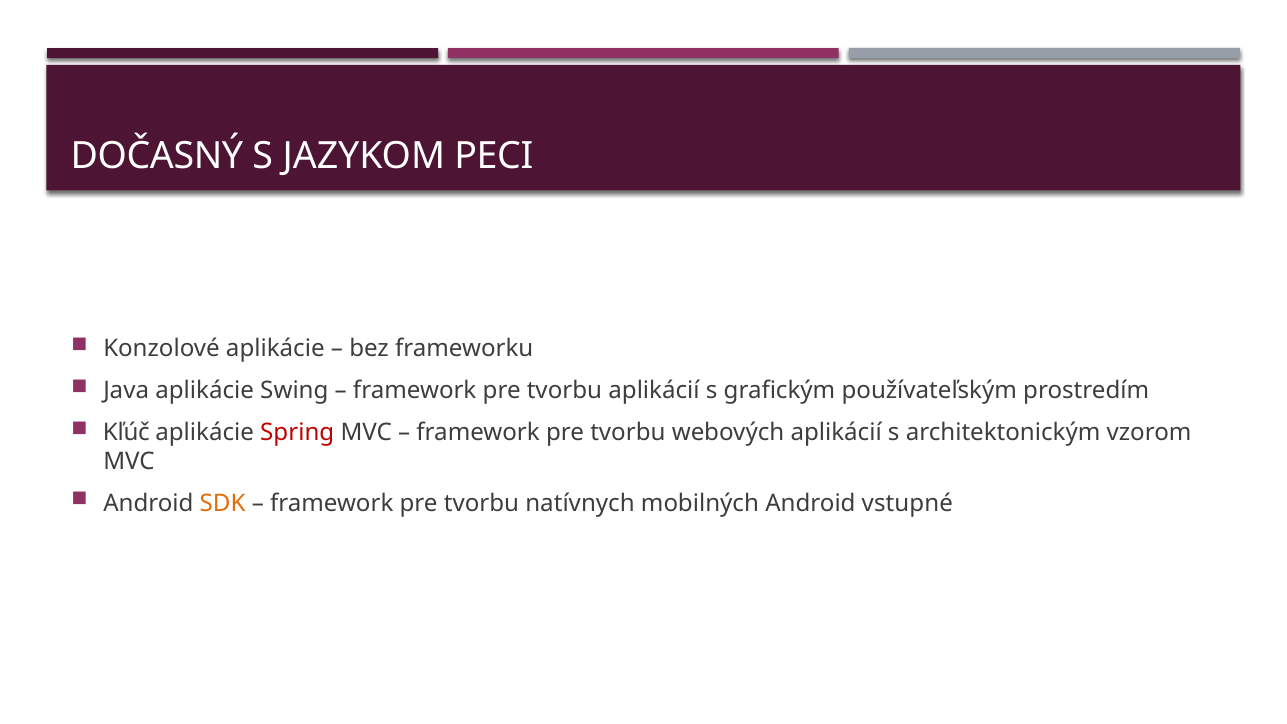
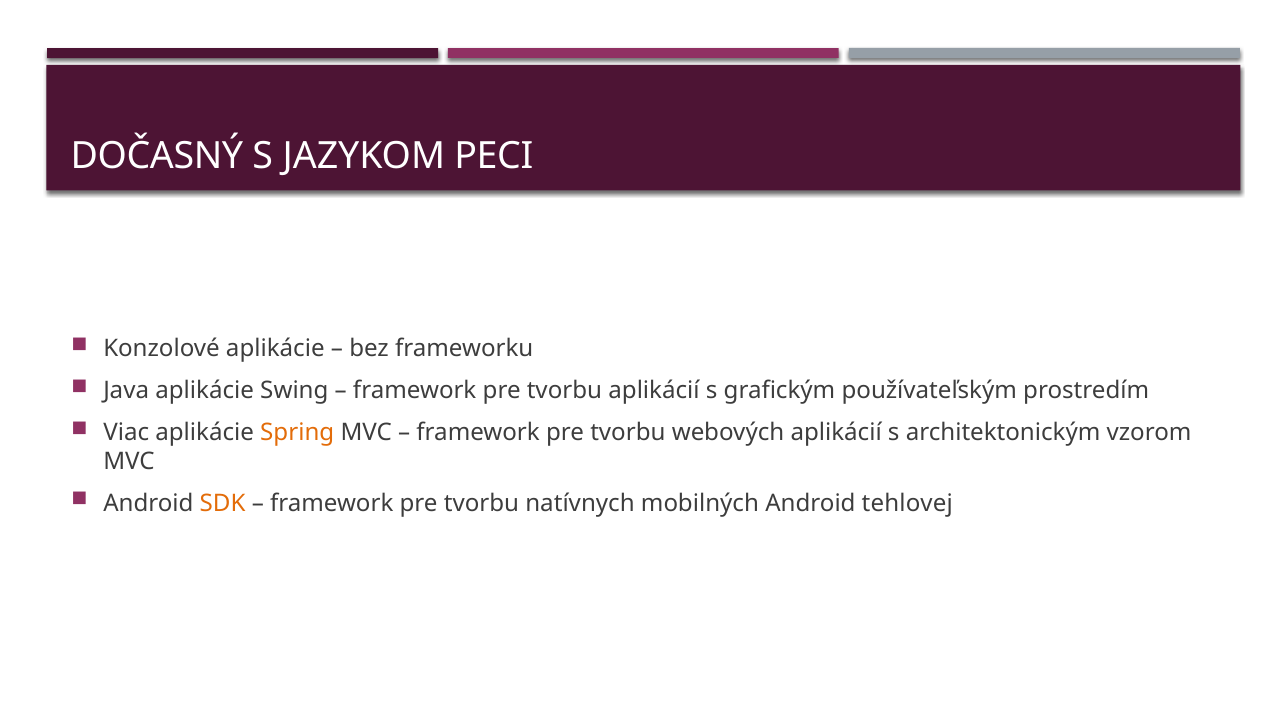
Kľúč: Kľúč -> Viac
Spring colour: red -> orange
vstupné: vstupné -> tehlovej
